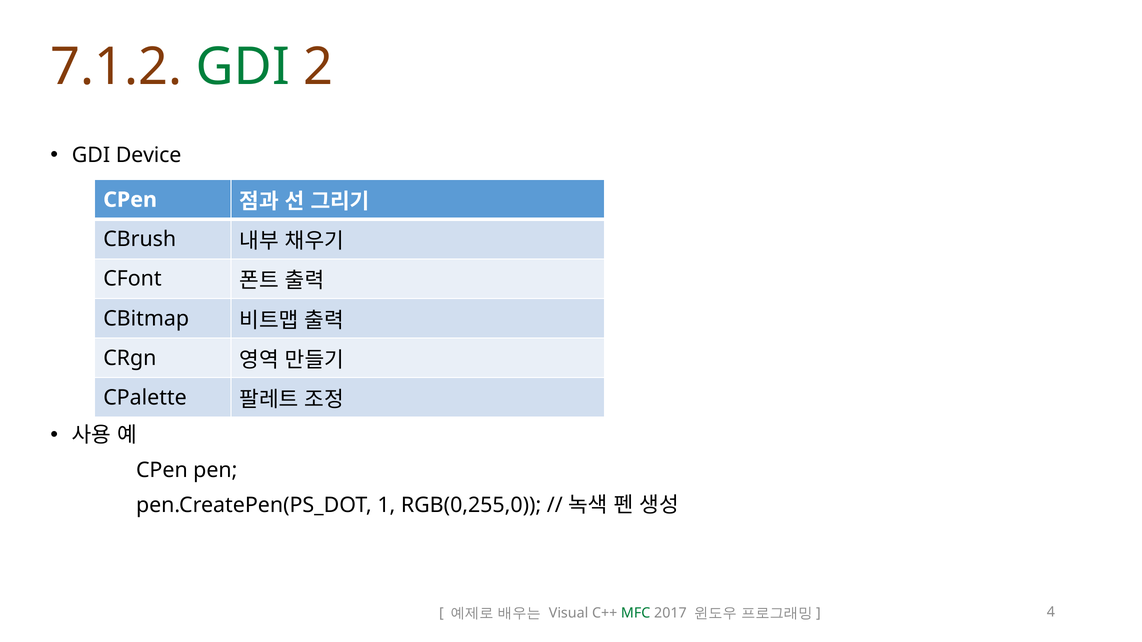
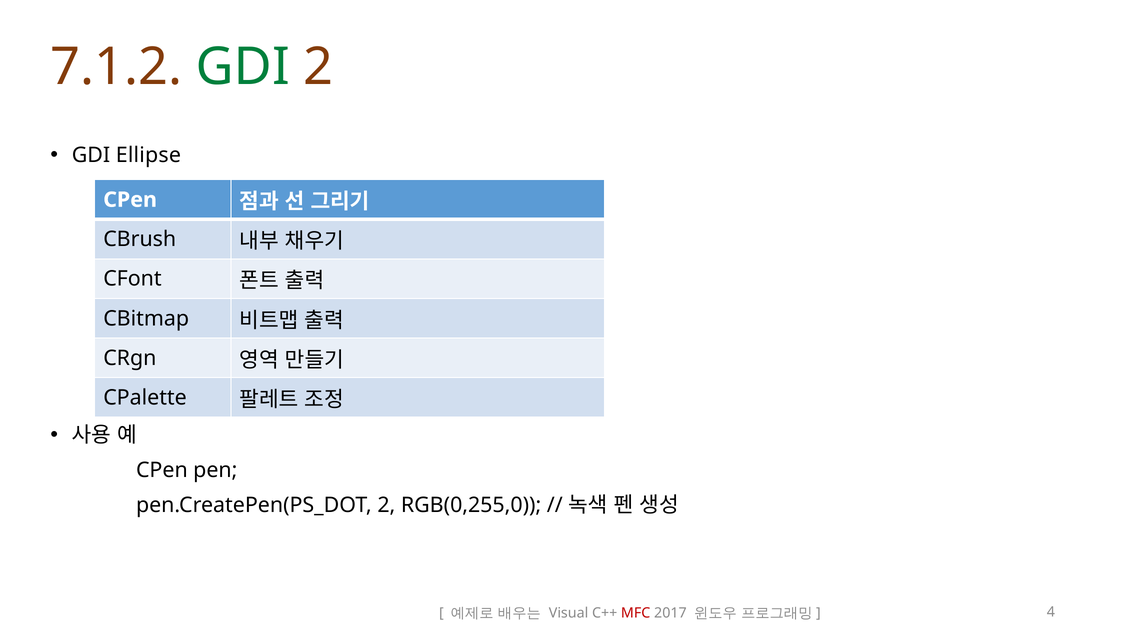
Device: Device -> Ellipse
pen.CreatePen(PS_DOT 1: 1 -> 2
MFC colour: green -> red
